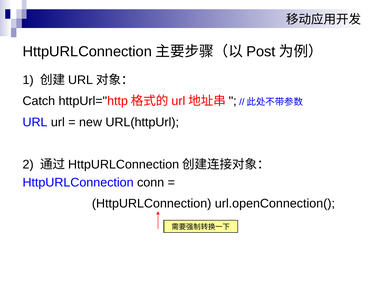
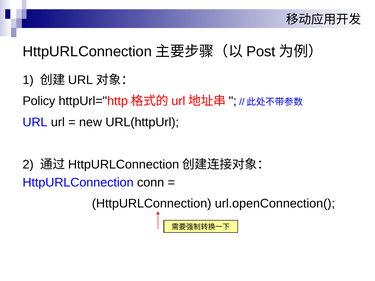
Catch: Catch -> Policy
